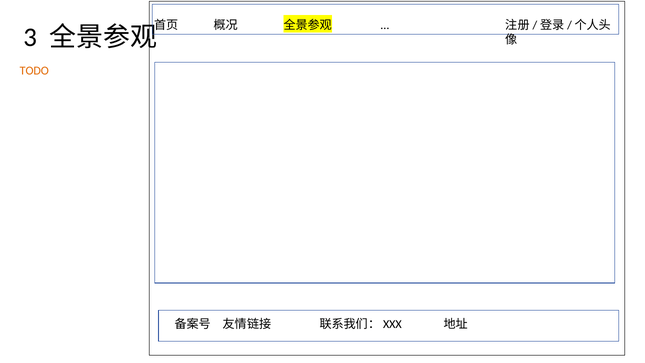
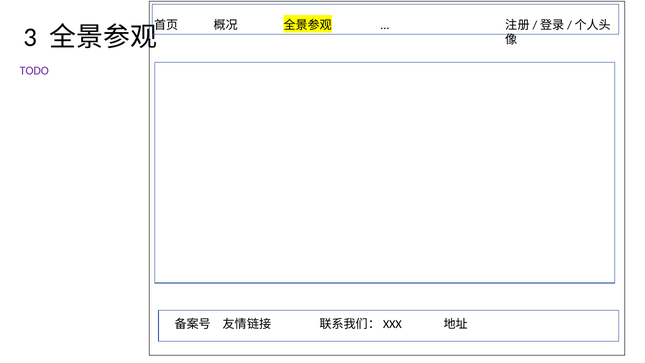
TODO colour: orange -> purple
